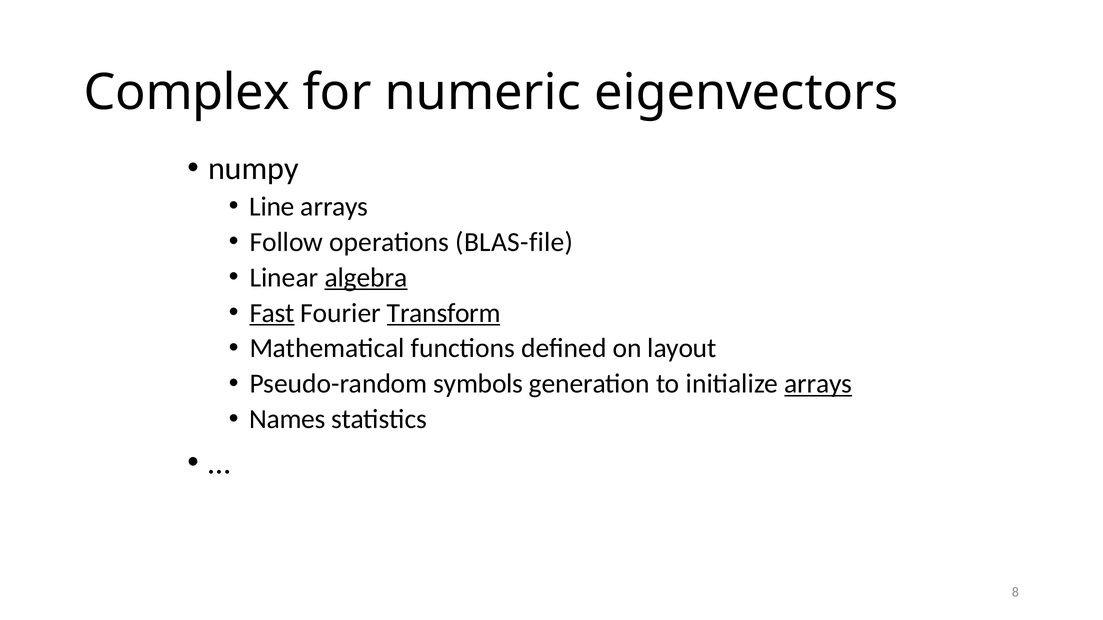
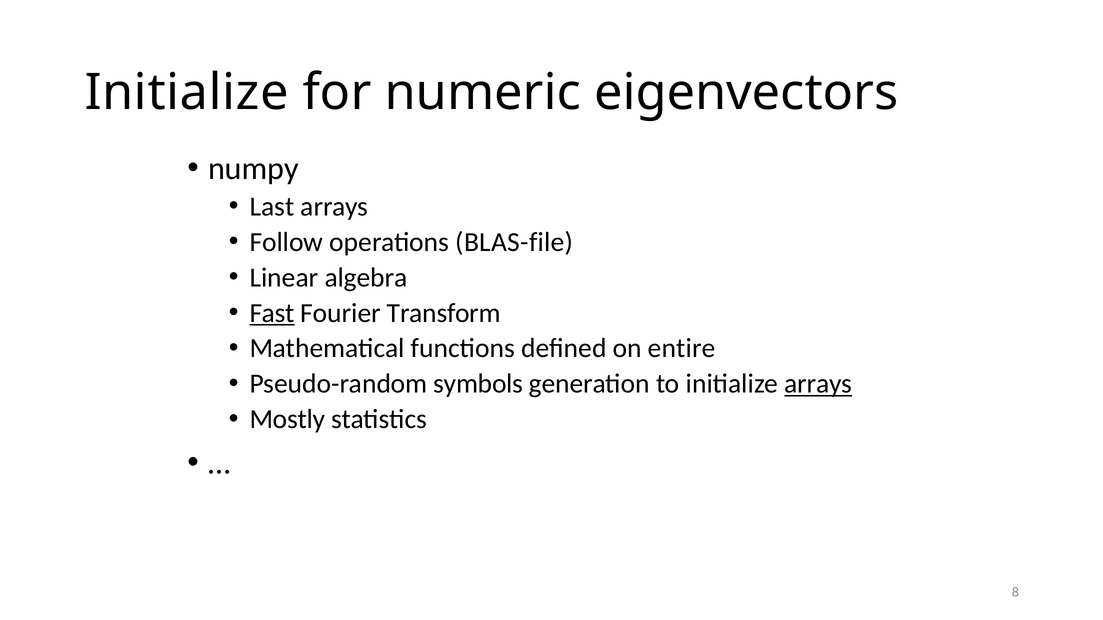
Complex at (187, 93): Complex -> Initialize
Line: Line -> Last
algebra underline: present -> none
Transform underline: present -> none
layout: layout -> entire
Names: Names -> Mostly
